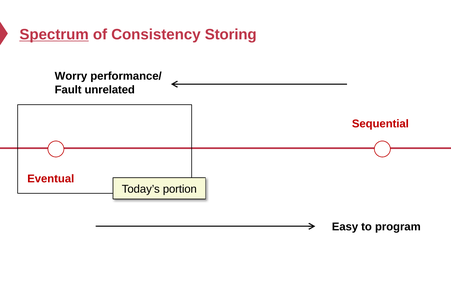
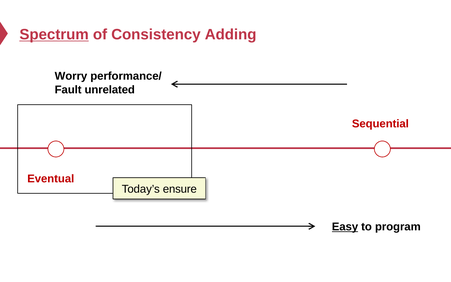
Storing: Storing -> Adding
portion: portion -> ensure
Easy underline: none -> present
